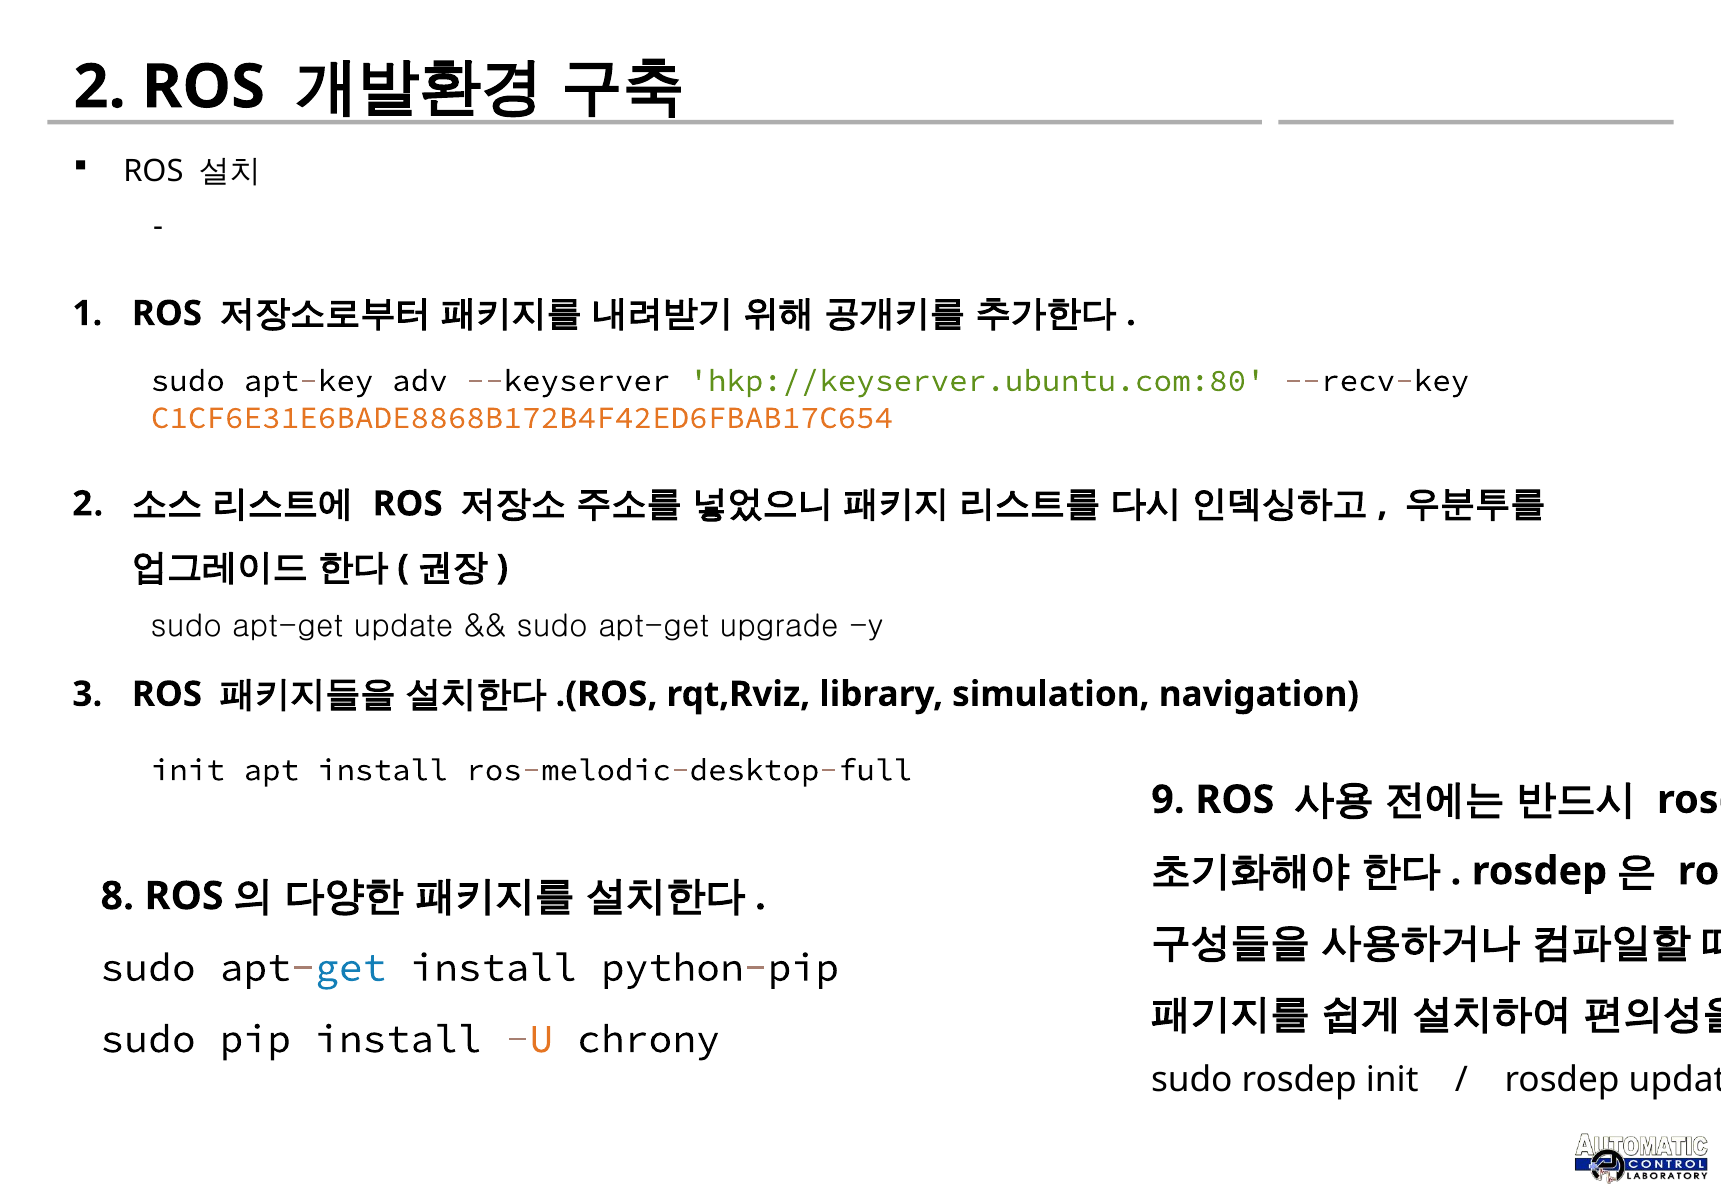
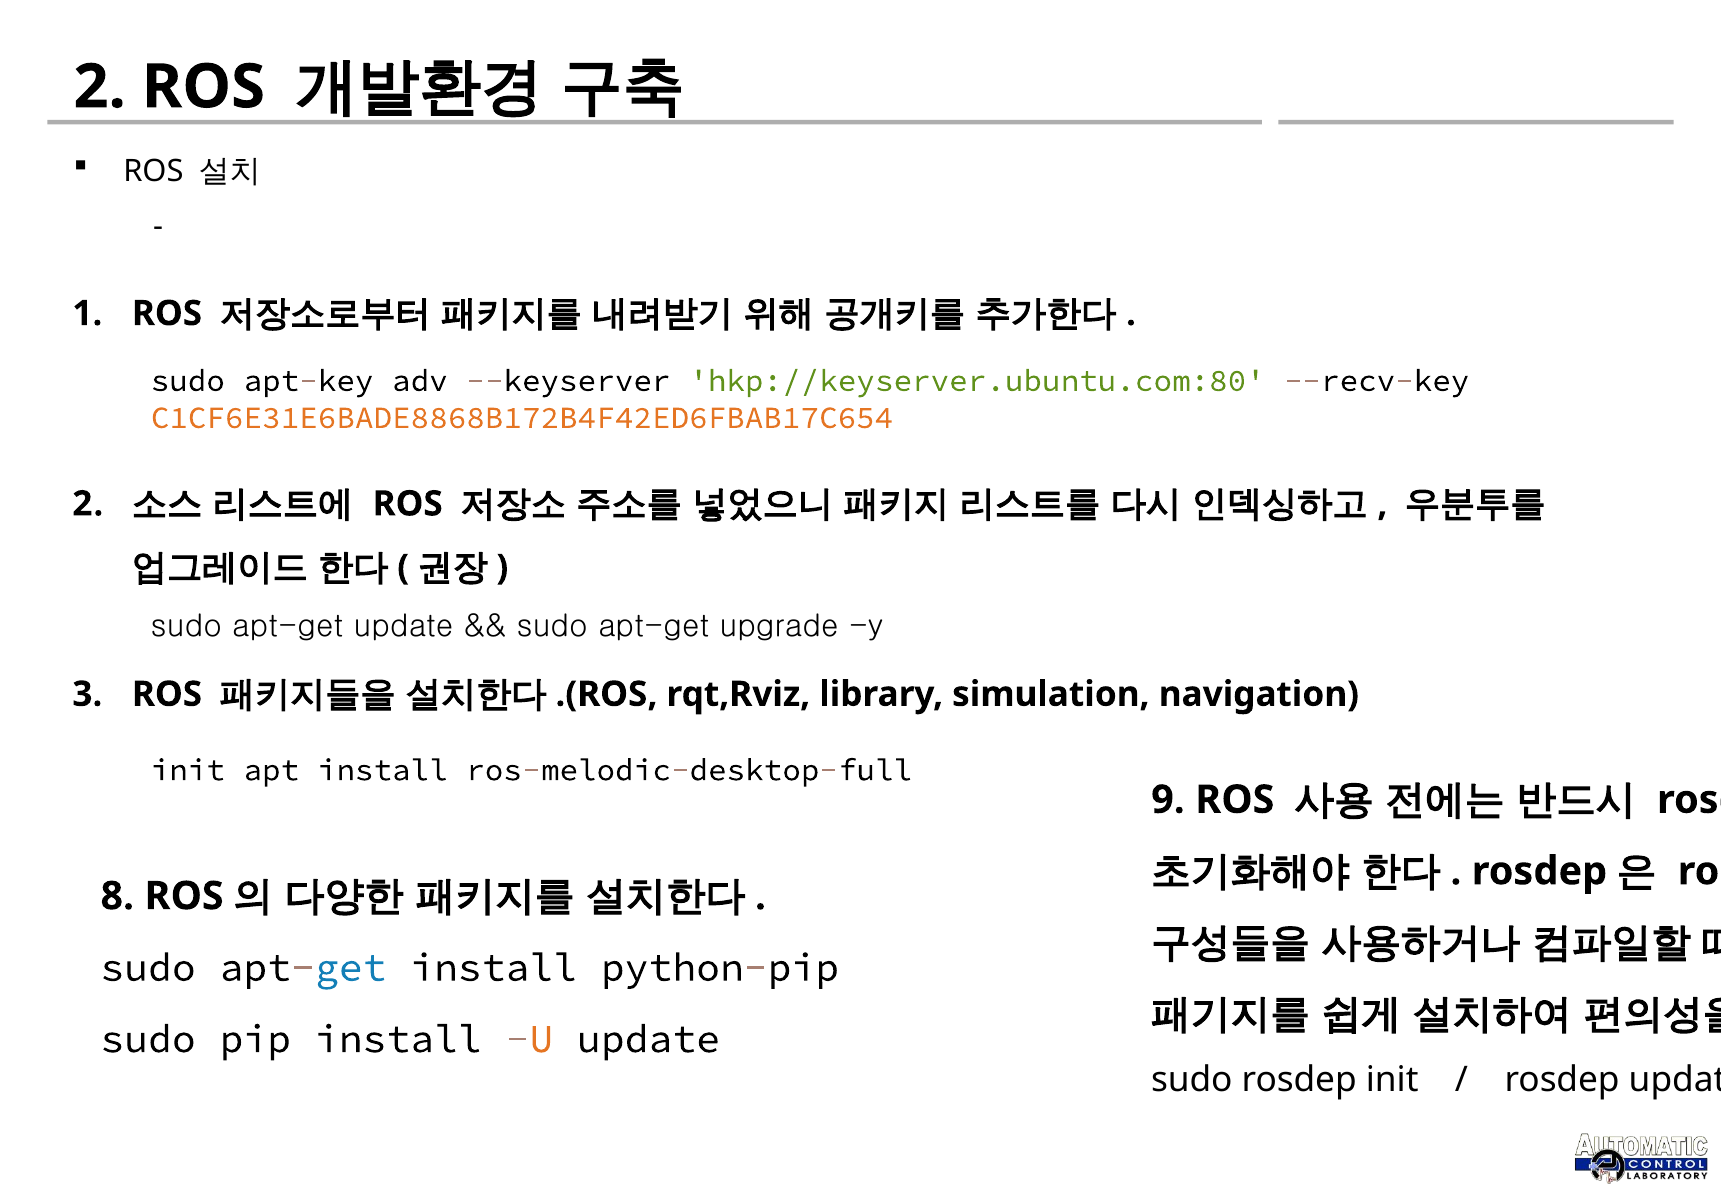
U chrony: chrony -> update
